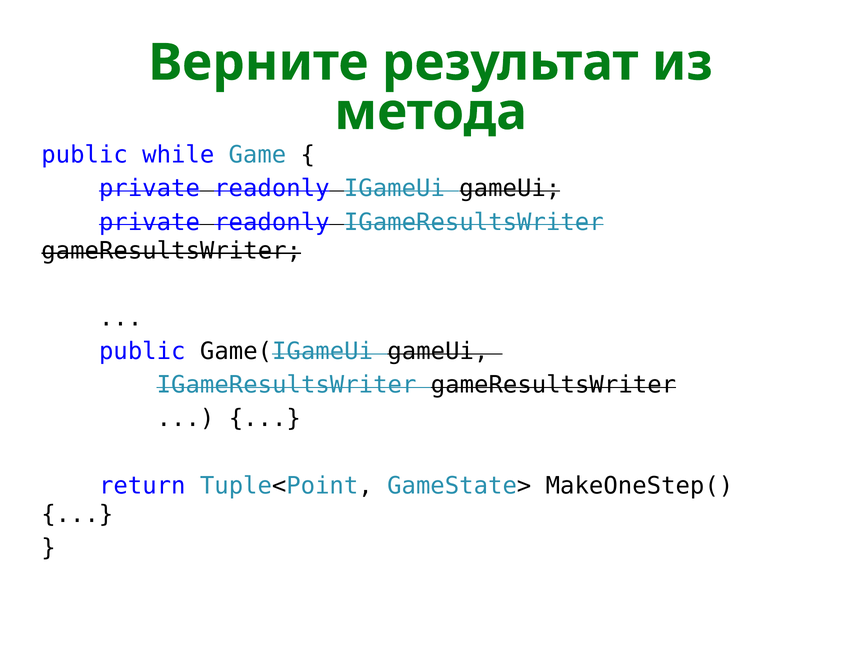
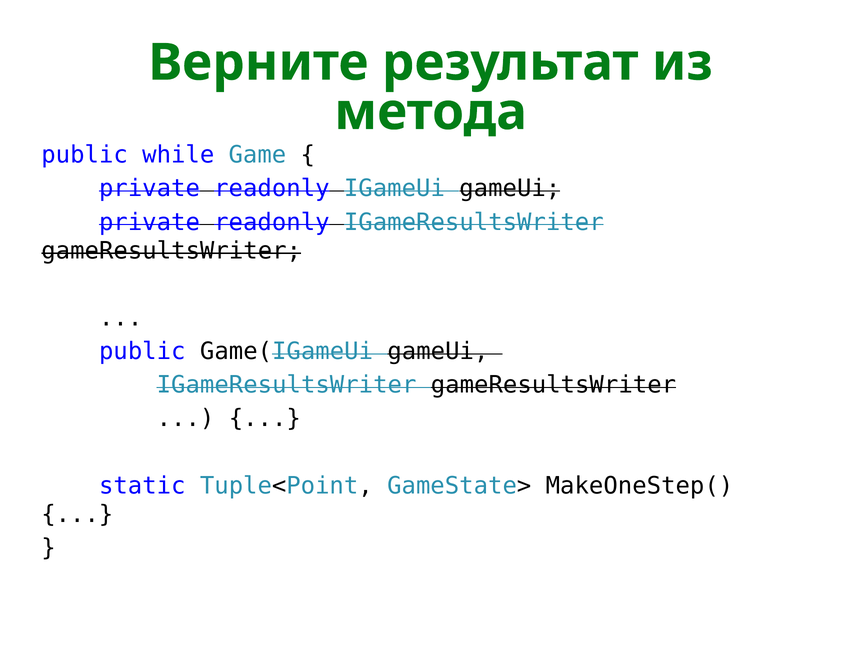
return: return -> static
